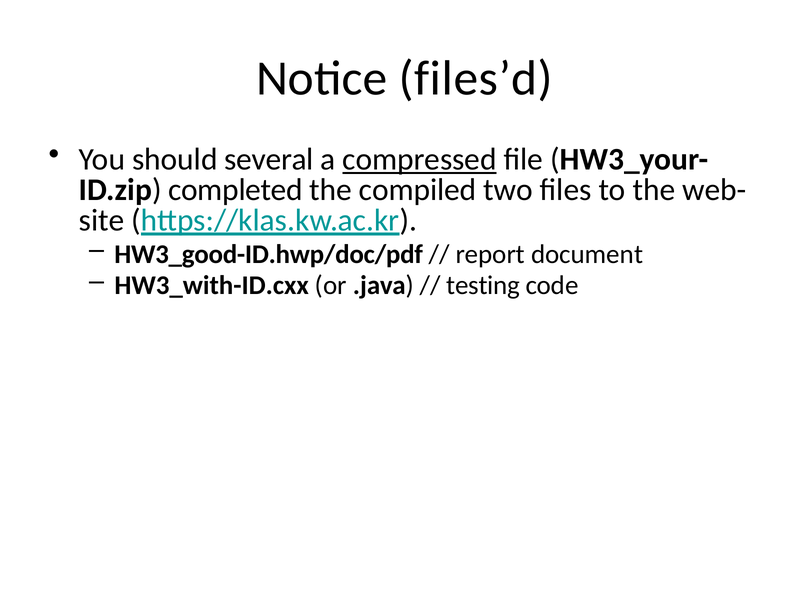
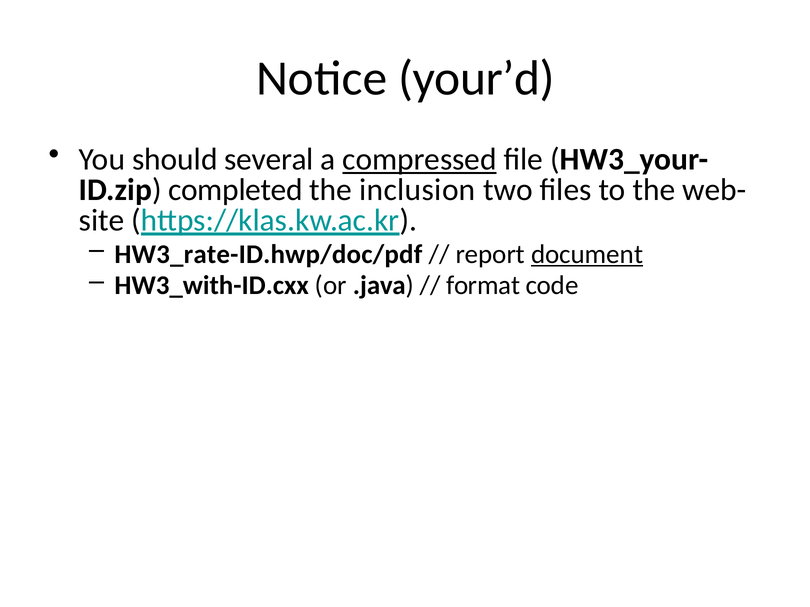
files’d: files’d -> your’d
compiled: compiled -> inclusion
HW3_good-ID.hwp/doc/pdf: HW3_good-ID.hwp/doc/pdf -> HW3_rate-ID.hwp/doc/pdf
document underline: none -> present
testing: testing -> format
